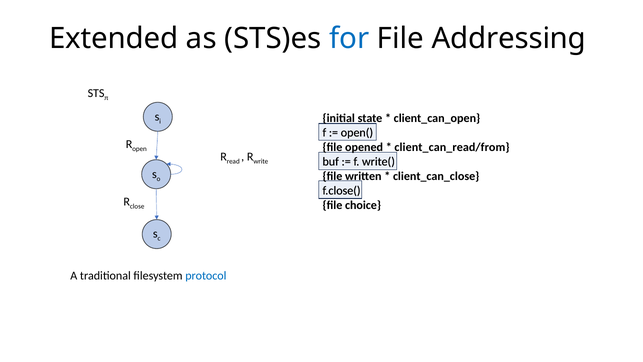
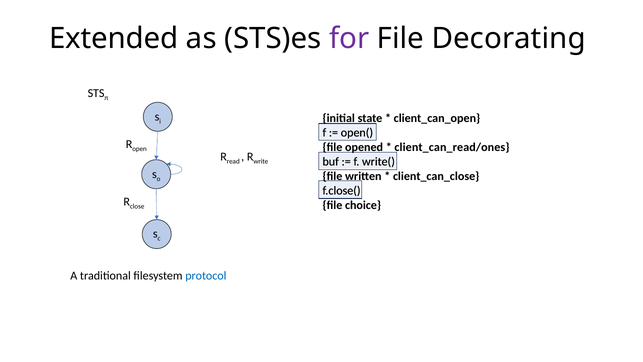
for colour: blue -> purple
Addressing: Addressing -> Decorating
client_can_read/from: client_can_read/from -> client_can_read/ones
